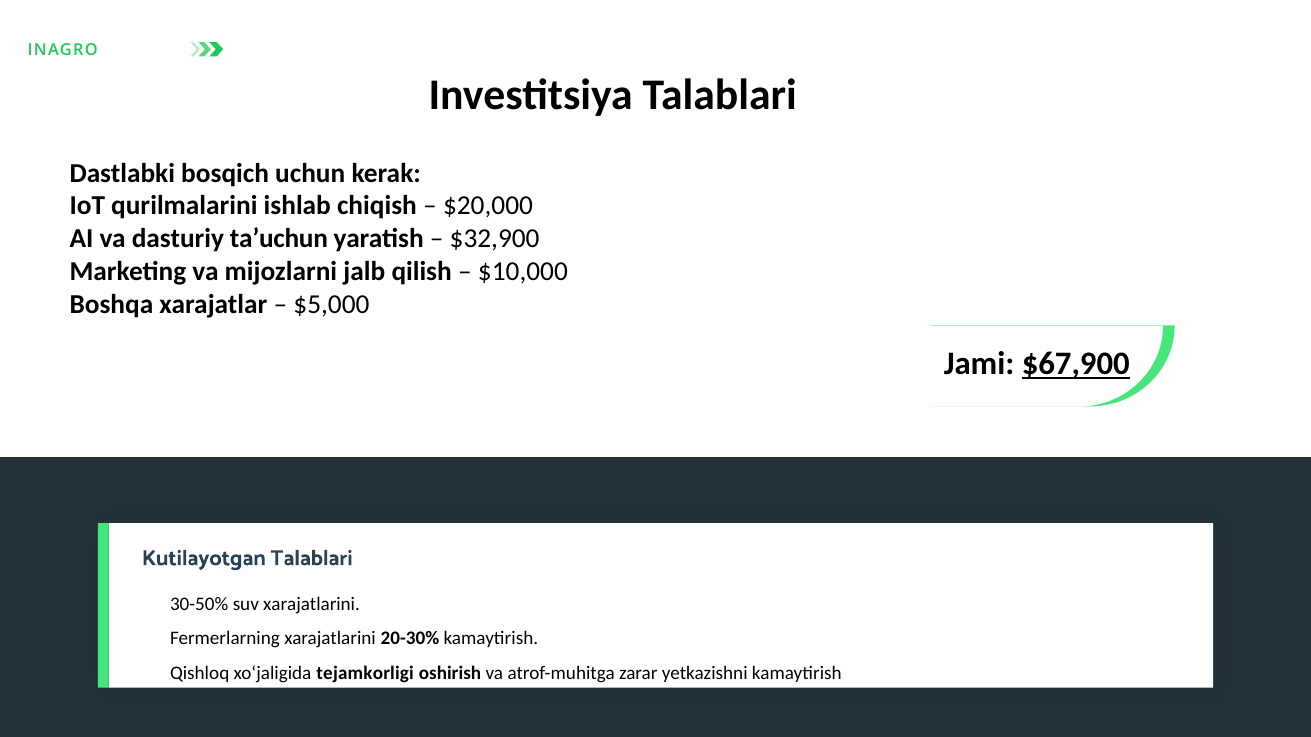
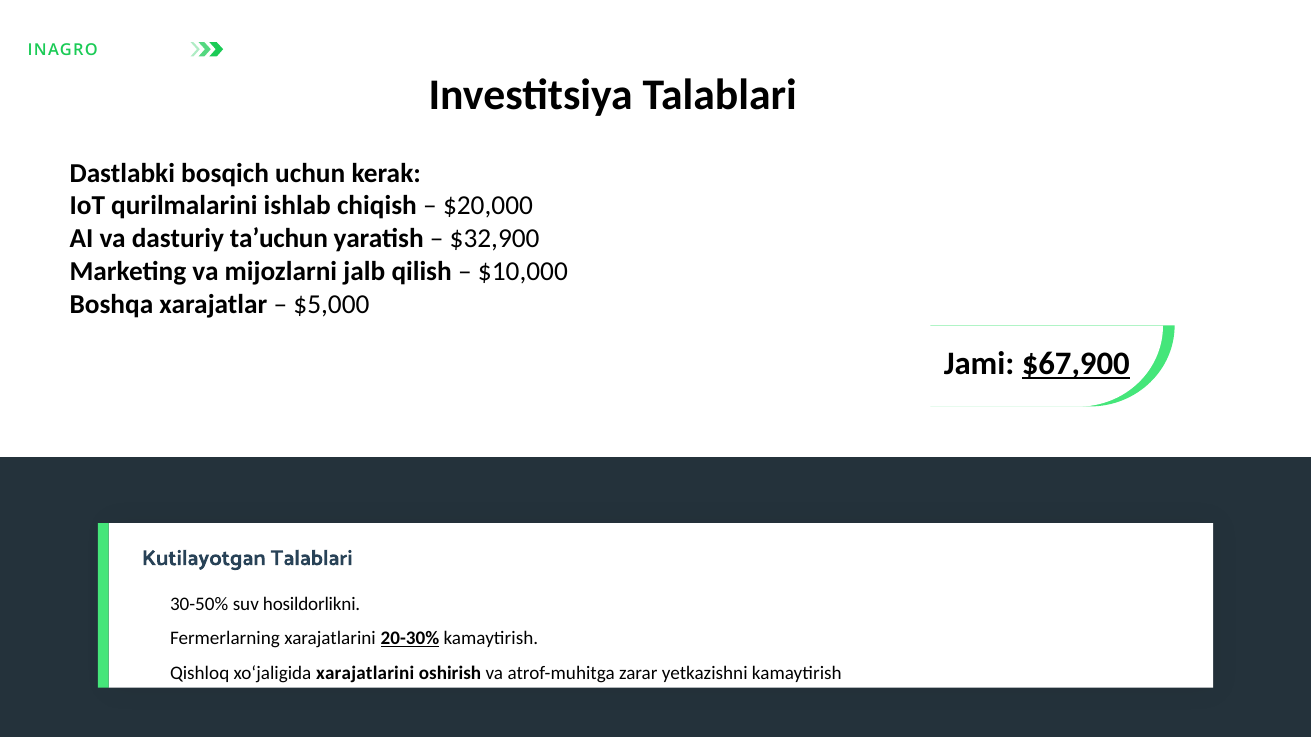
suv xarajatlarini: xarajatlarini -> hosildorlikni
20-30% underline: none -> present
xo‘jaligida tejamkorligi: tejamkorligi -> xarajatlarini
